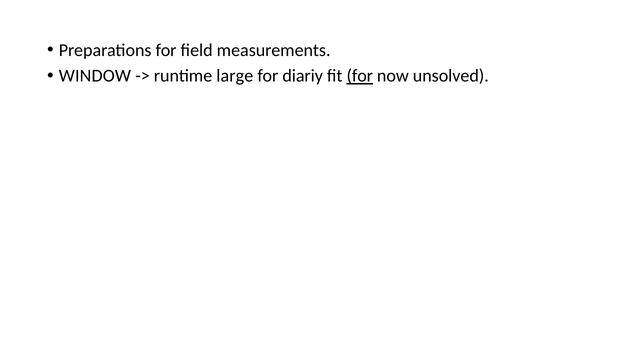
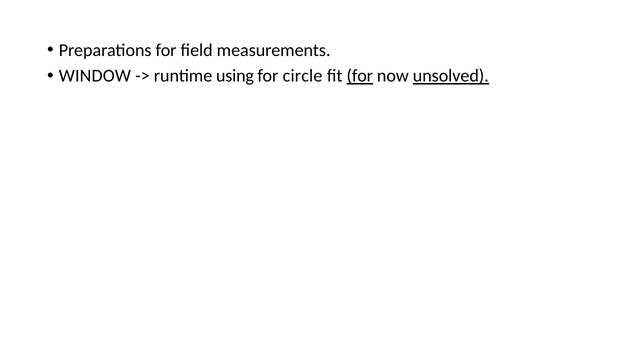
large: large -> using
diariy: diariy -> circle
unsolved underline: none -> present
